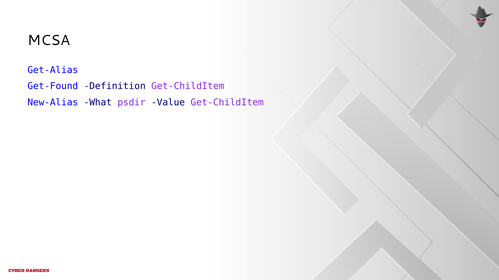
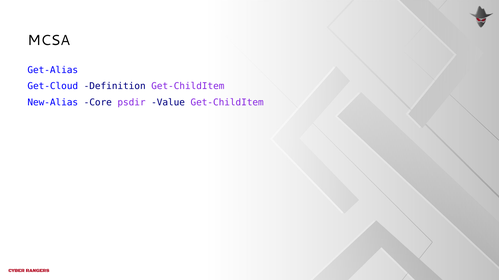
Get-Found: Get-Found -> Get-Cloud
What: What -> Core
